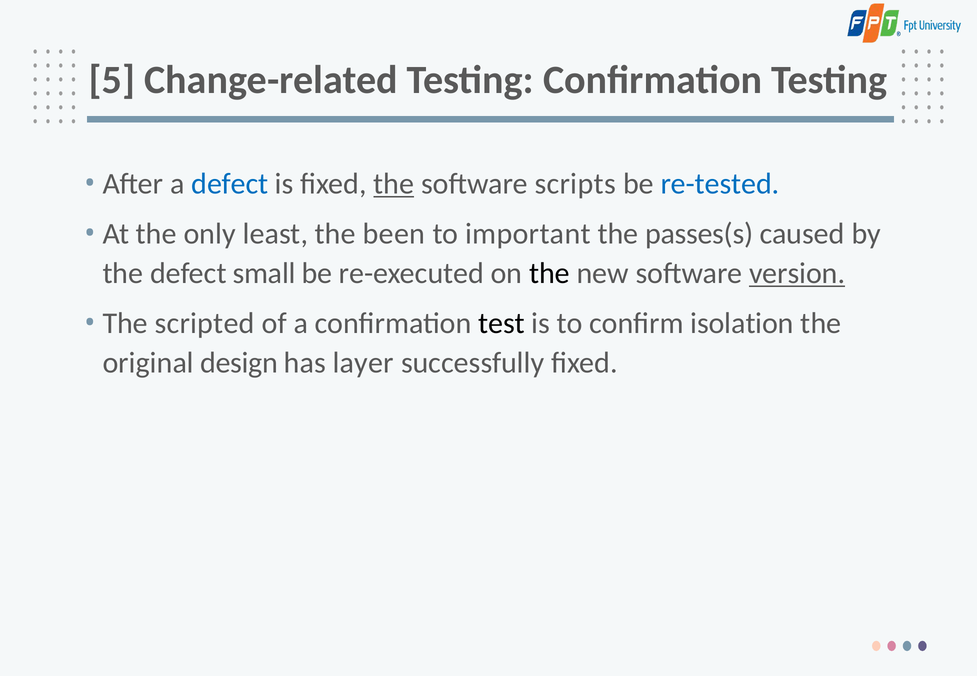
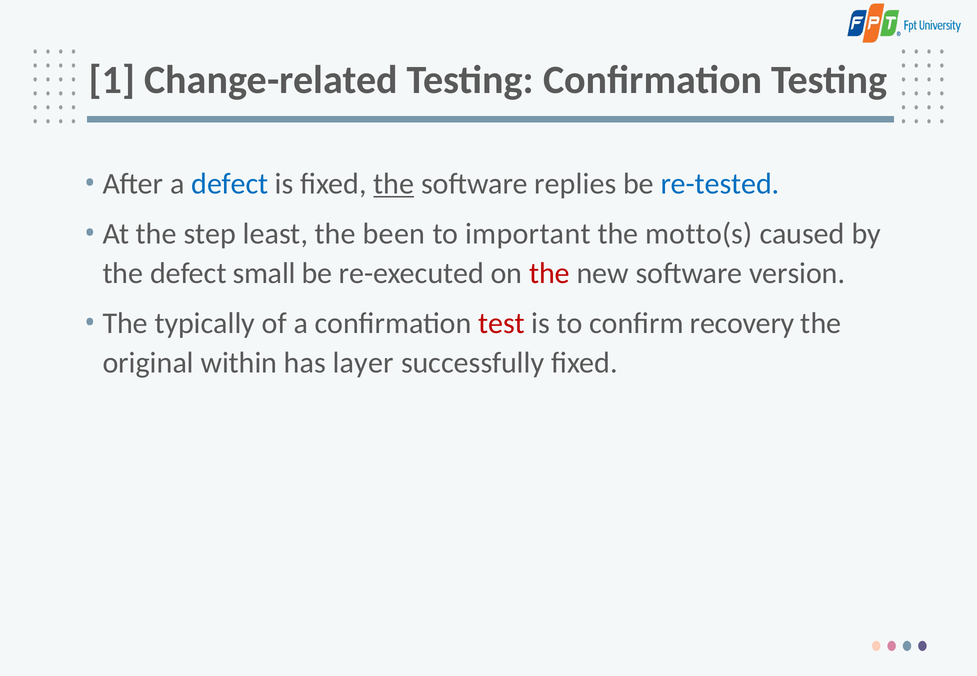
5: 5 -> 1
scripts: scripts -> replies
only: only -> step
passes(s: passes(s -> motto(s
the at (550, 273) colour: black -> red
version underline: present -> none
scripted: scripted -> typically
test colour: black -> red
isolation: isolation -> recovery
design: design -> within
